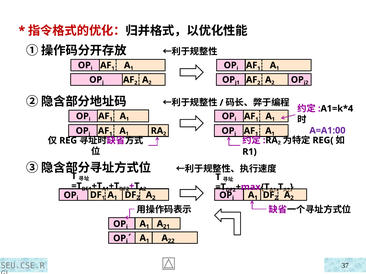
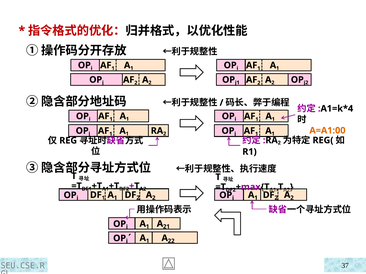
A=A1:00 colour: purple -> orange
